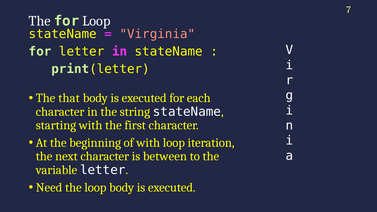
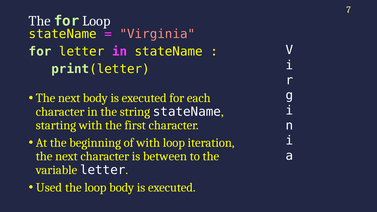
that at (69, 98): that -> next
Need: Need -> Used
